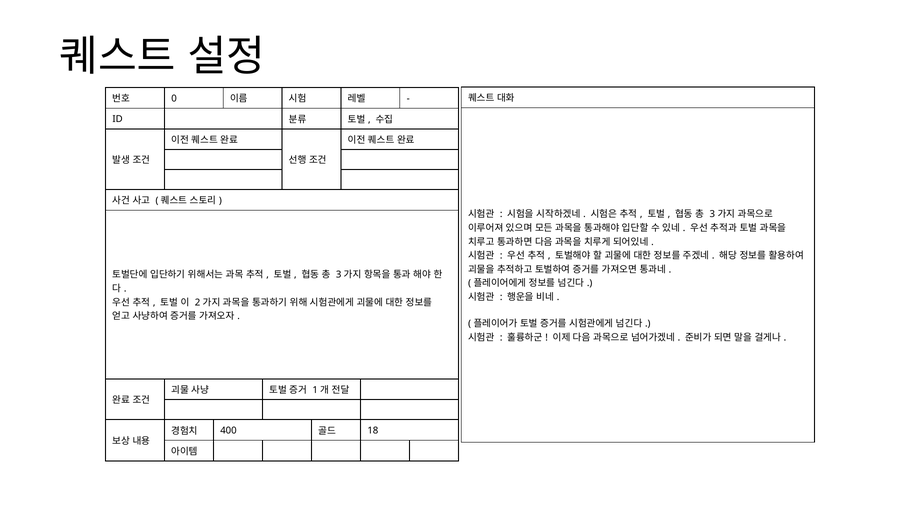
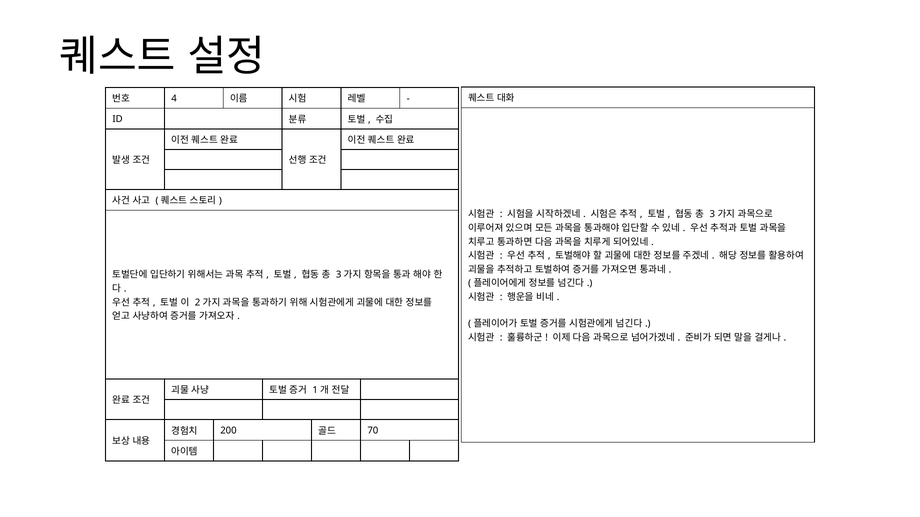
0: 0 -> 4
400: 400 -> 200
18: 18 -> 70
